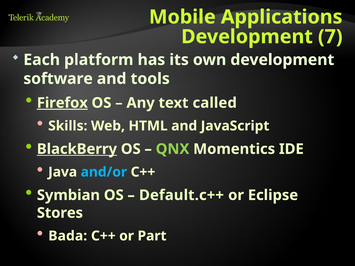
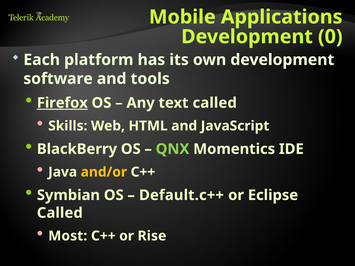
7: 7 -> 0
BlackBerry underline: present -> none
and/or colour: light blue -> yellow
Stores at (60, 213): Stores -> Called
Bada: Bada -> Most
Part: Part -> Rise
